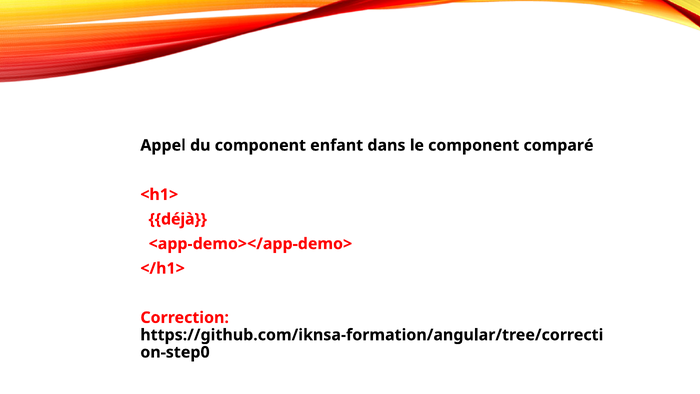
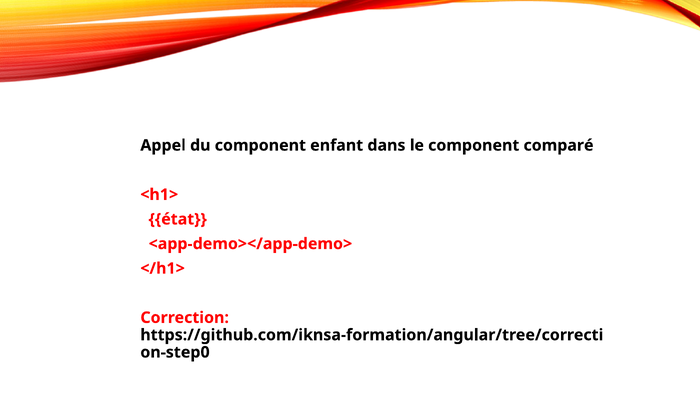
déjà: déjà -> état
